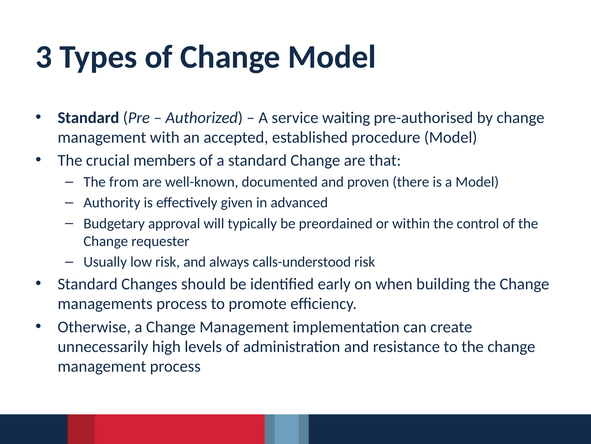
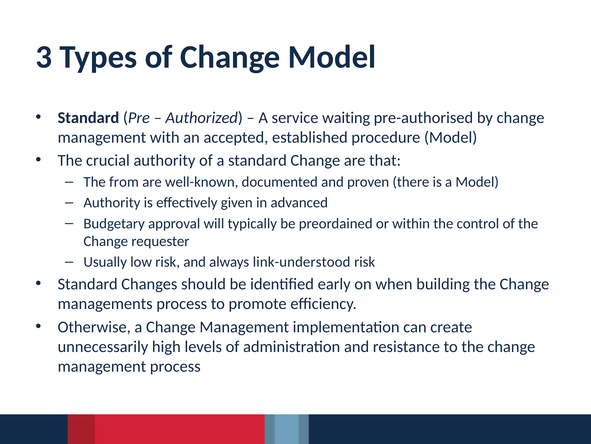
crucial members: members -> authority
calls-understood: calls-understood -> link-understood
